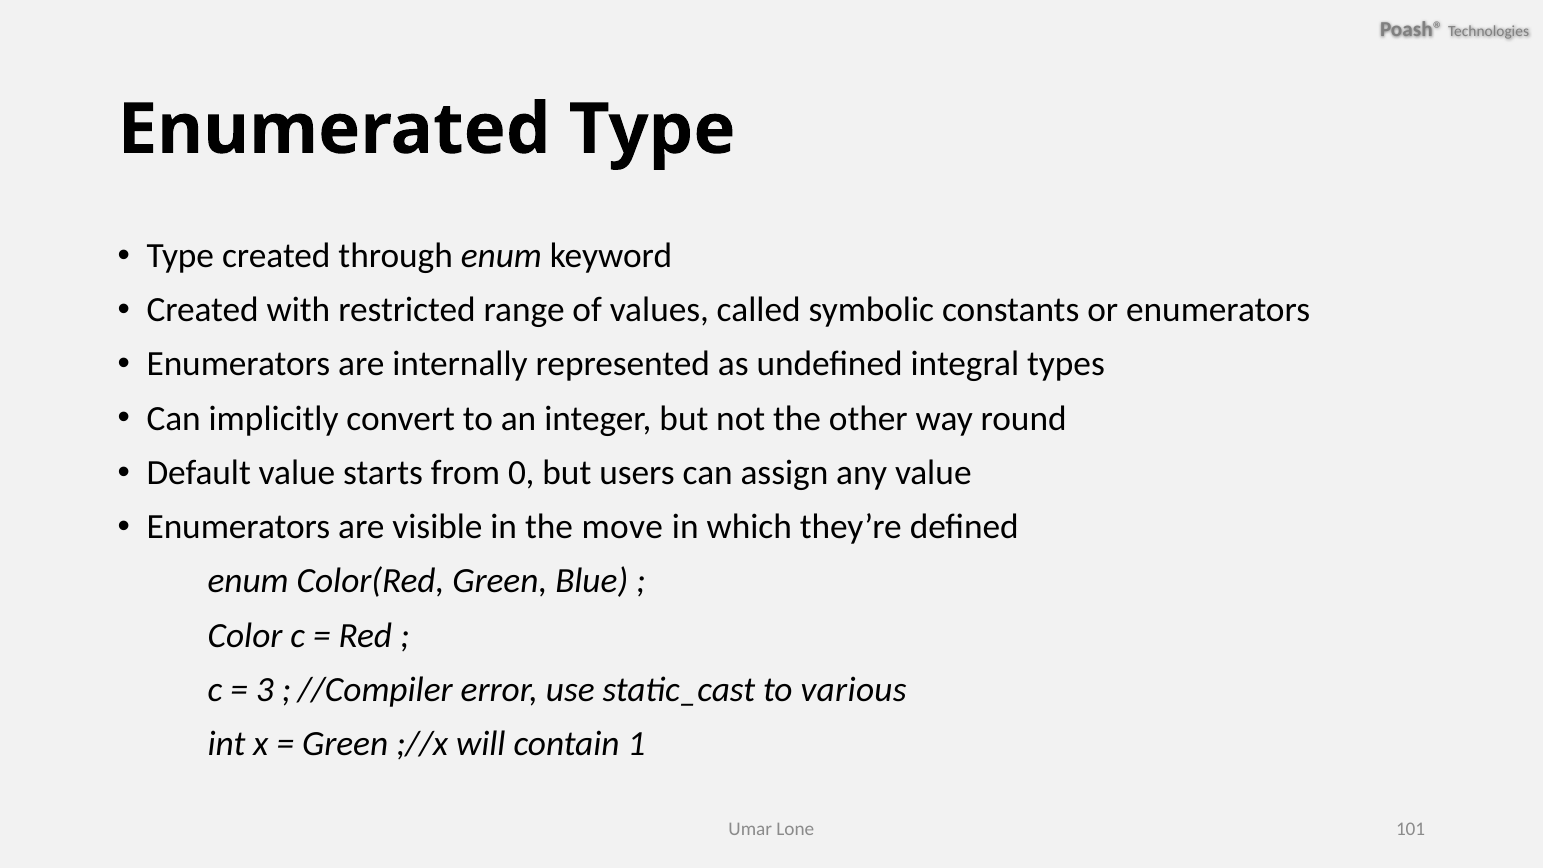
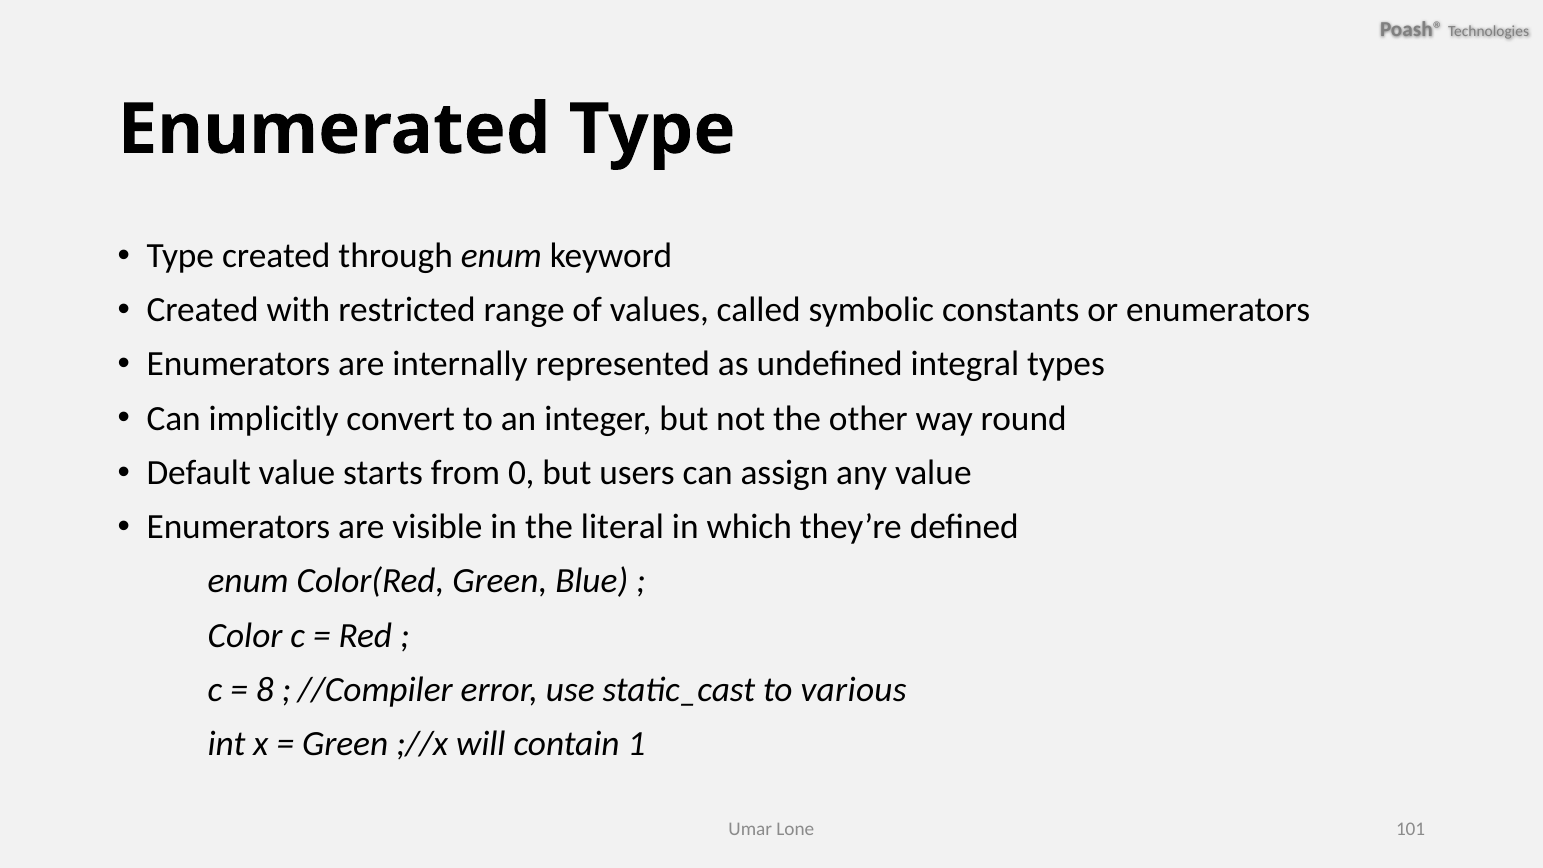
move: move -> literal
3: 3 -> 8
